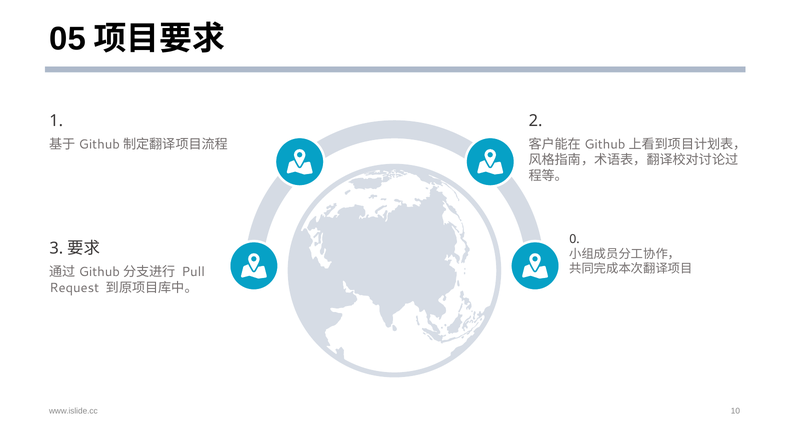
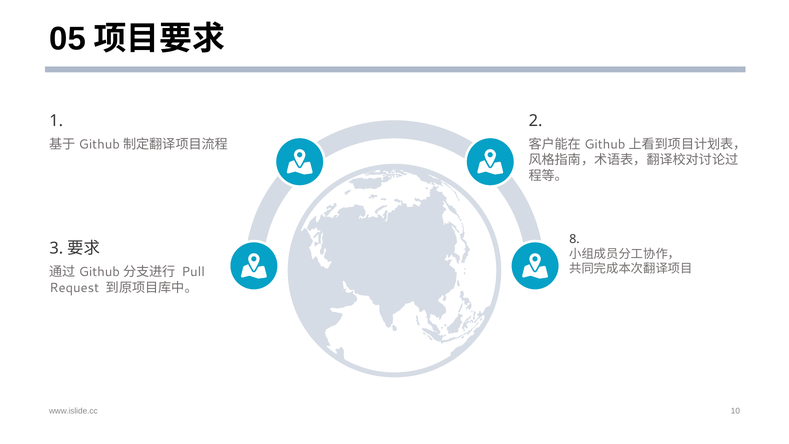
0: 0 -> 8
